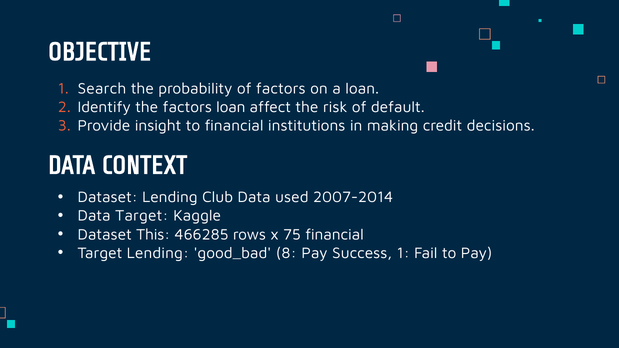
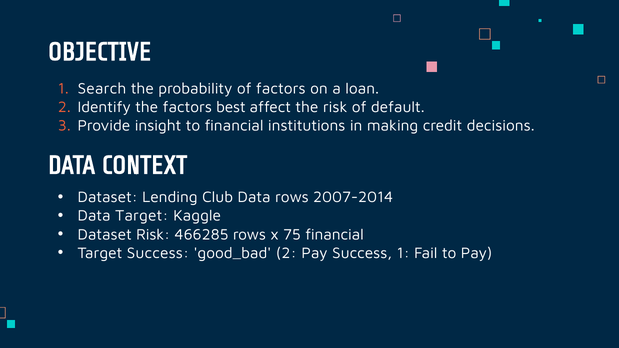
factors loan: loan -> best
Data used: used -> rows
Dataset This: This -> Risk
Target Lending: Lending -> Success
good_bad 8: 8 -> 2
